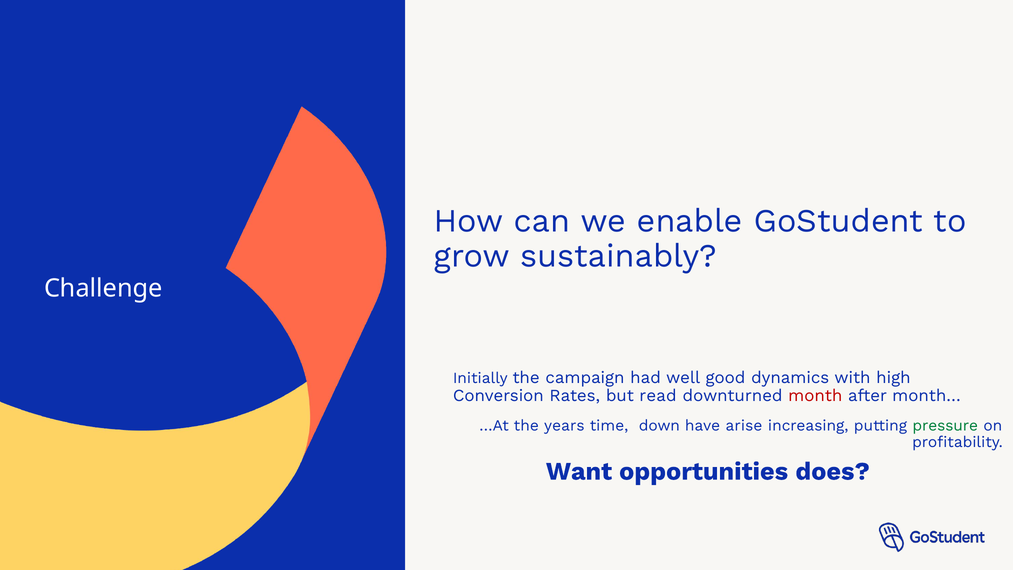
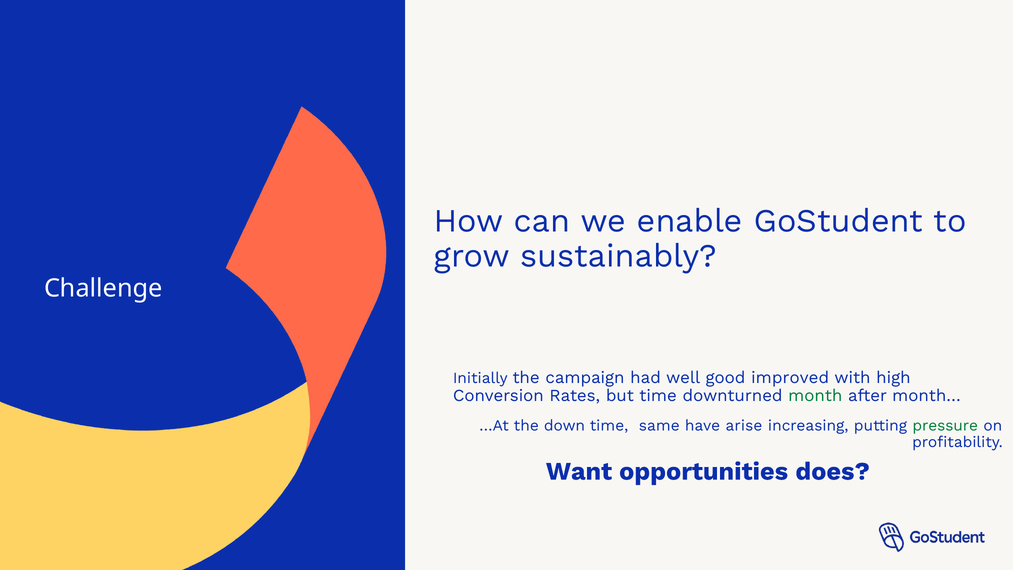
dynamics: dynamics -> improved
but read: read -> time
month colour: red -> green
years: years -> down
down: down -> same
